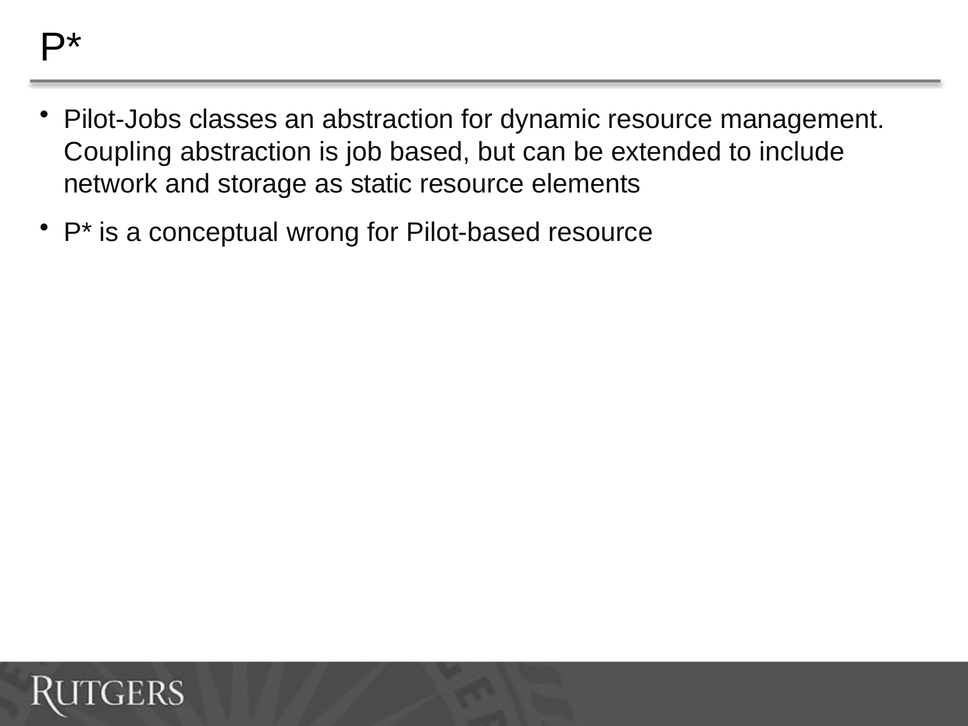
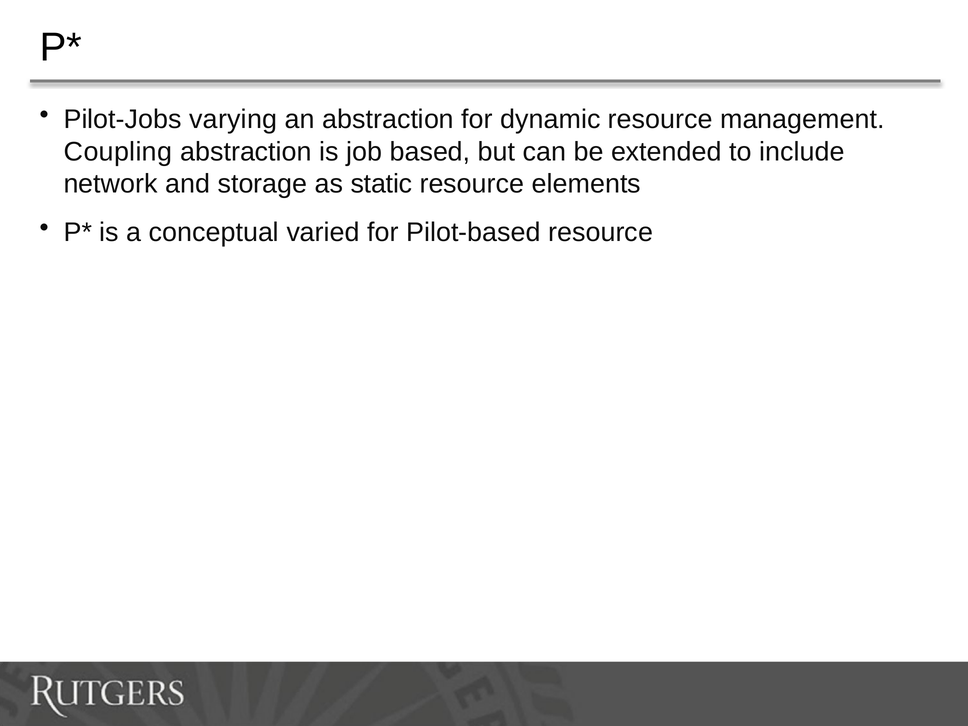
classes: classes -> varying
wrong: wrong -> varied
